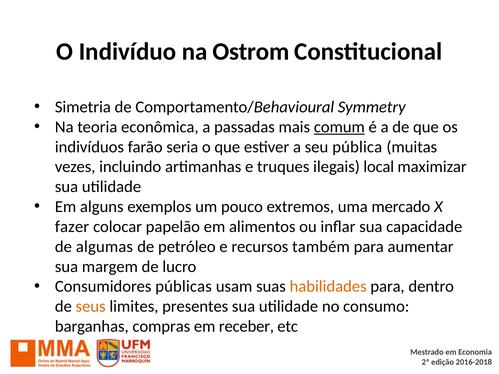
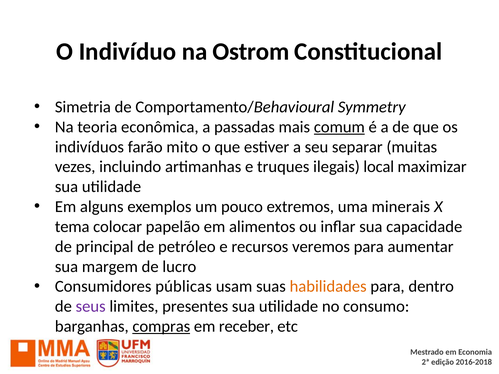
seria: seria -> mito
pública: pública -> separar
mercado: mercado -> minerais
fazer: fazer -> tema
algumas: algumas -> principal
também: também -> veremos
seus colour: orange -> purple
compras underline: none -> present
